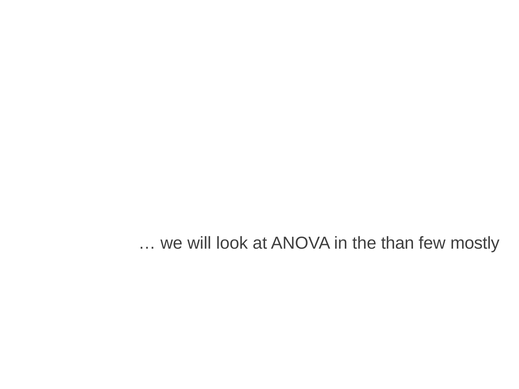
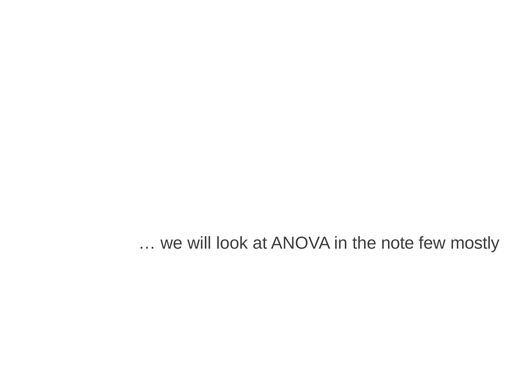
than: than -> note
